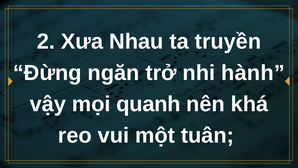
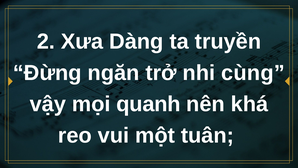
Nhau: Nhau -> Dàng
hành: hành -> cùng
